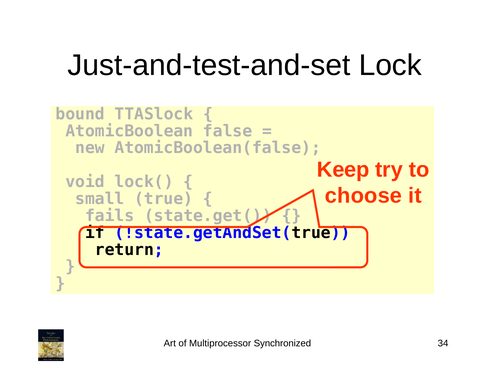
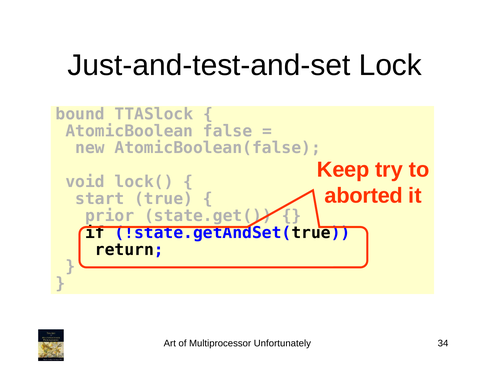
choose: choose -> aborted
small: small -> start
fails: fails -> prior
Synchronized: Synchronized -> Unfortunately
